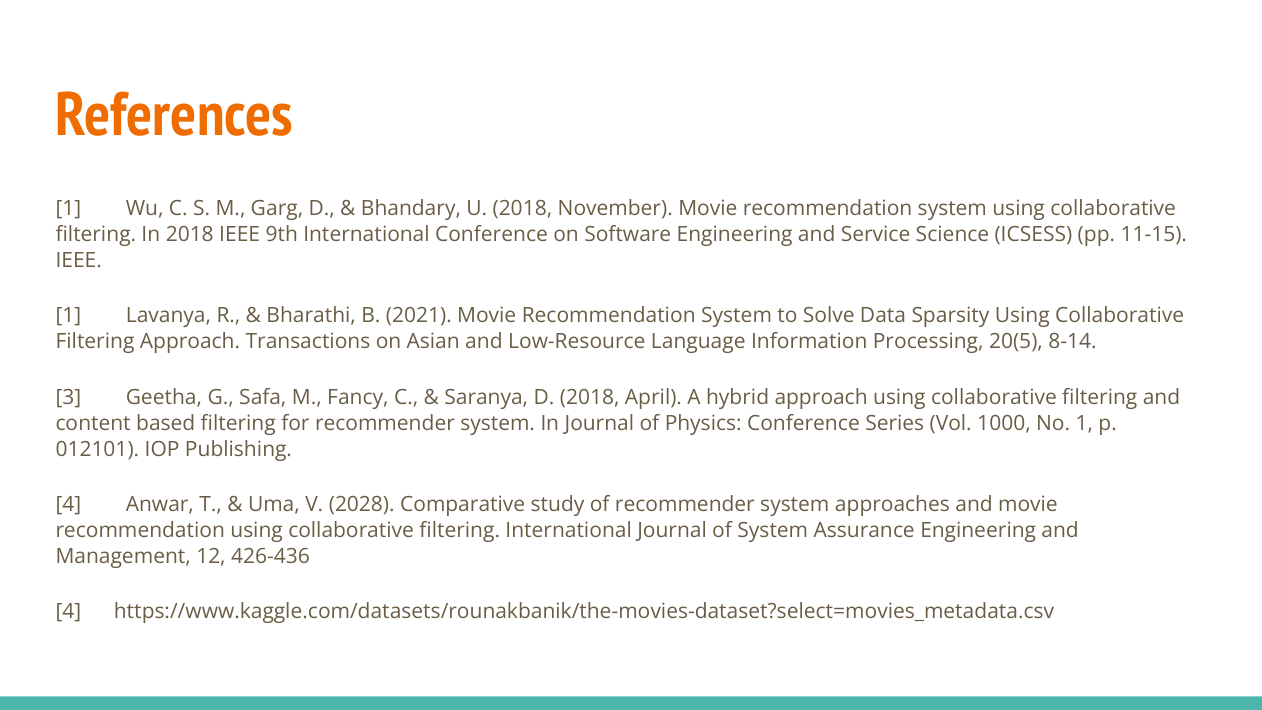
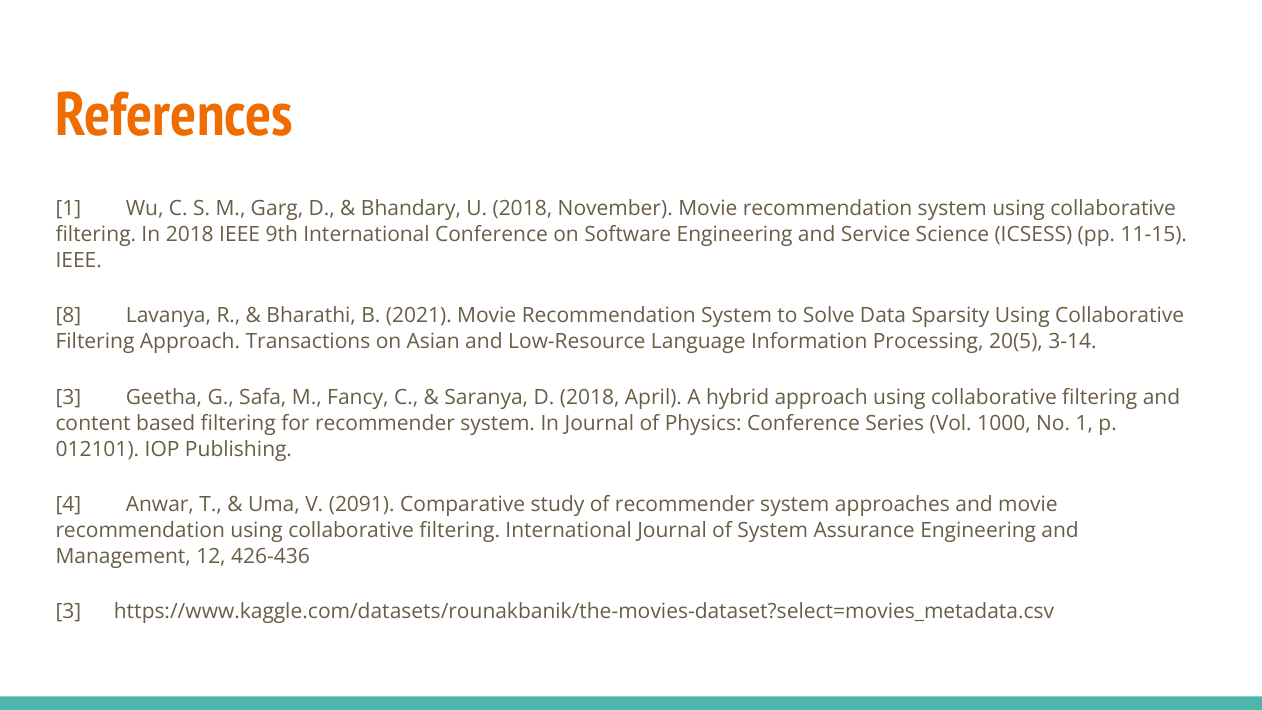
1 at (68, 316): 1 -> 8
8-14: 8-14 -> 3-14
2028: 2028 -> 2091
4 at (68, 612): 4 -> 3
